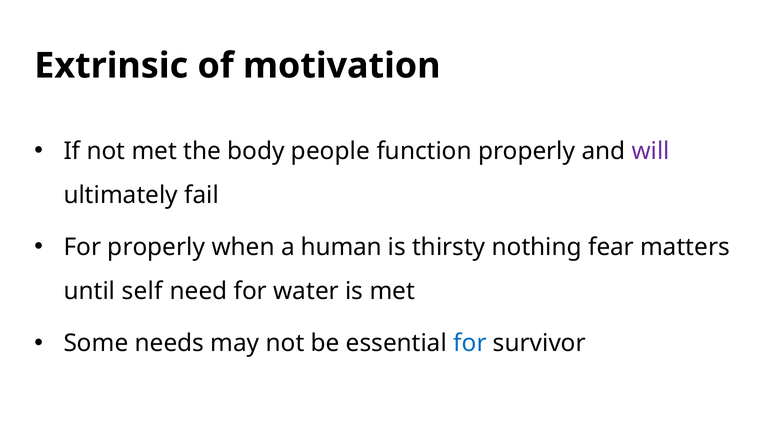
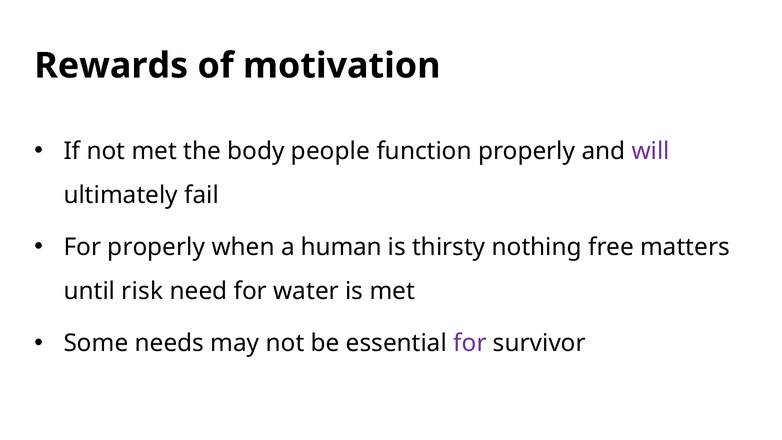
Extrinsic: Extrinsic -> Rewards
fear: fear -> free
self: self -> risk
for at (470, 343) colour: blue -> purple
